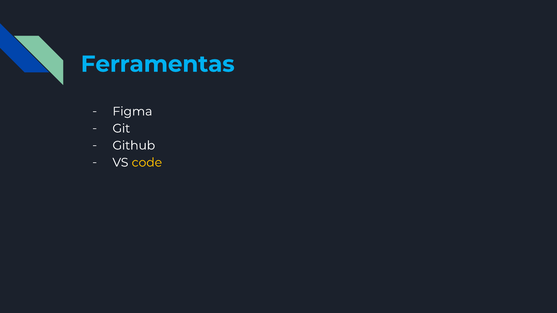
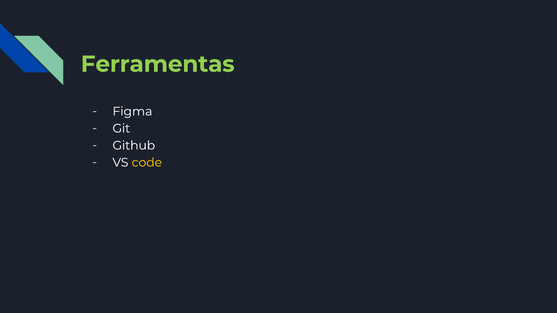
Ferramentas colour: light blue -> light green
